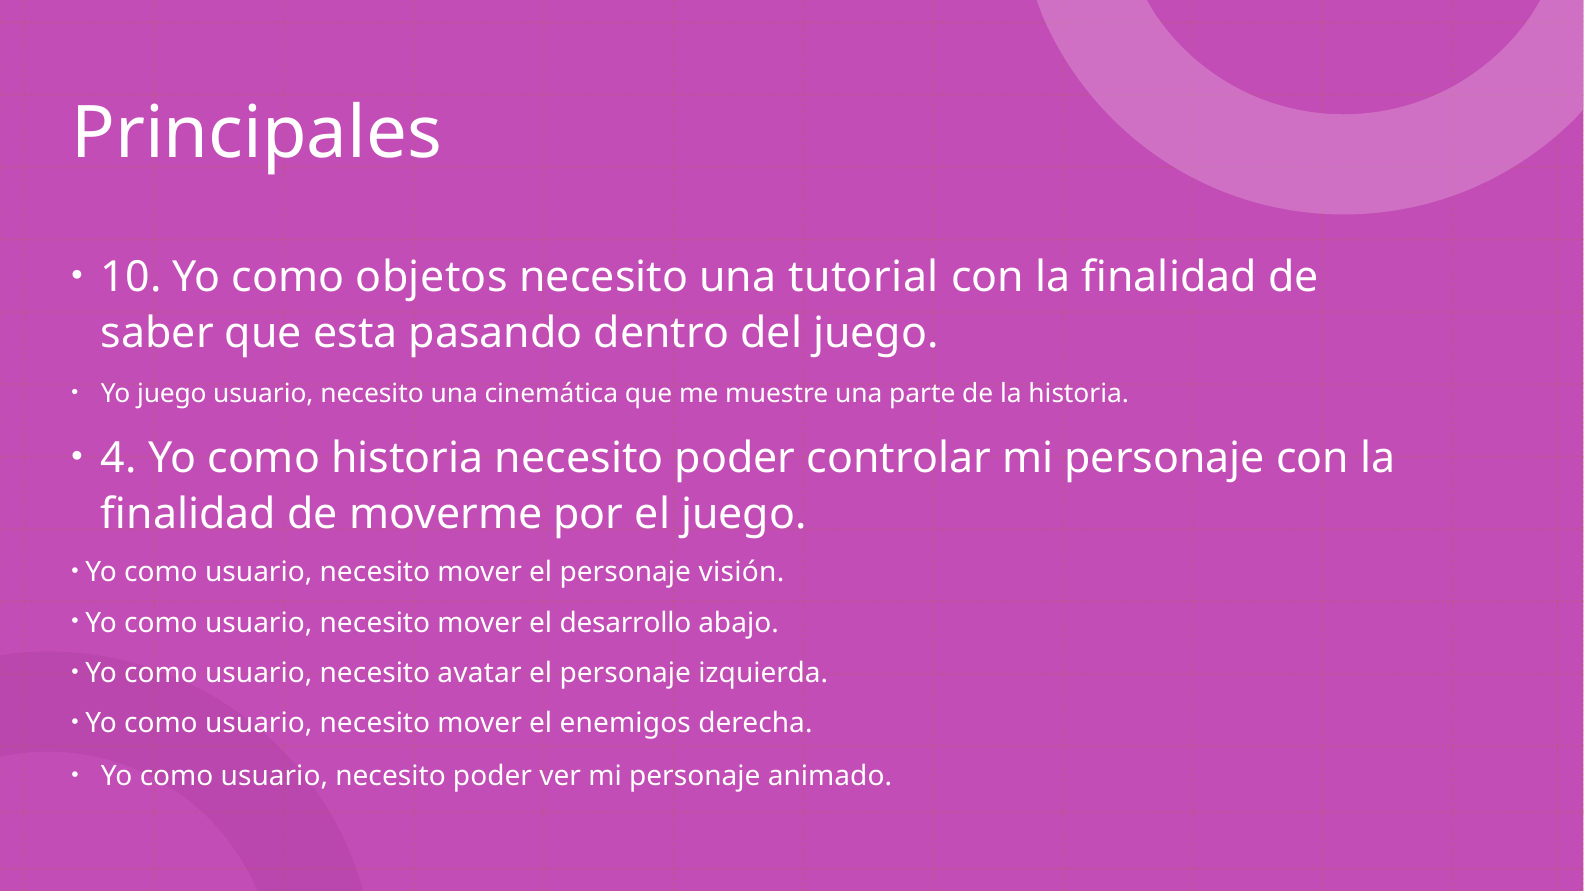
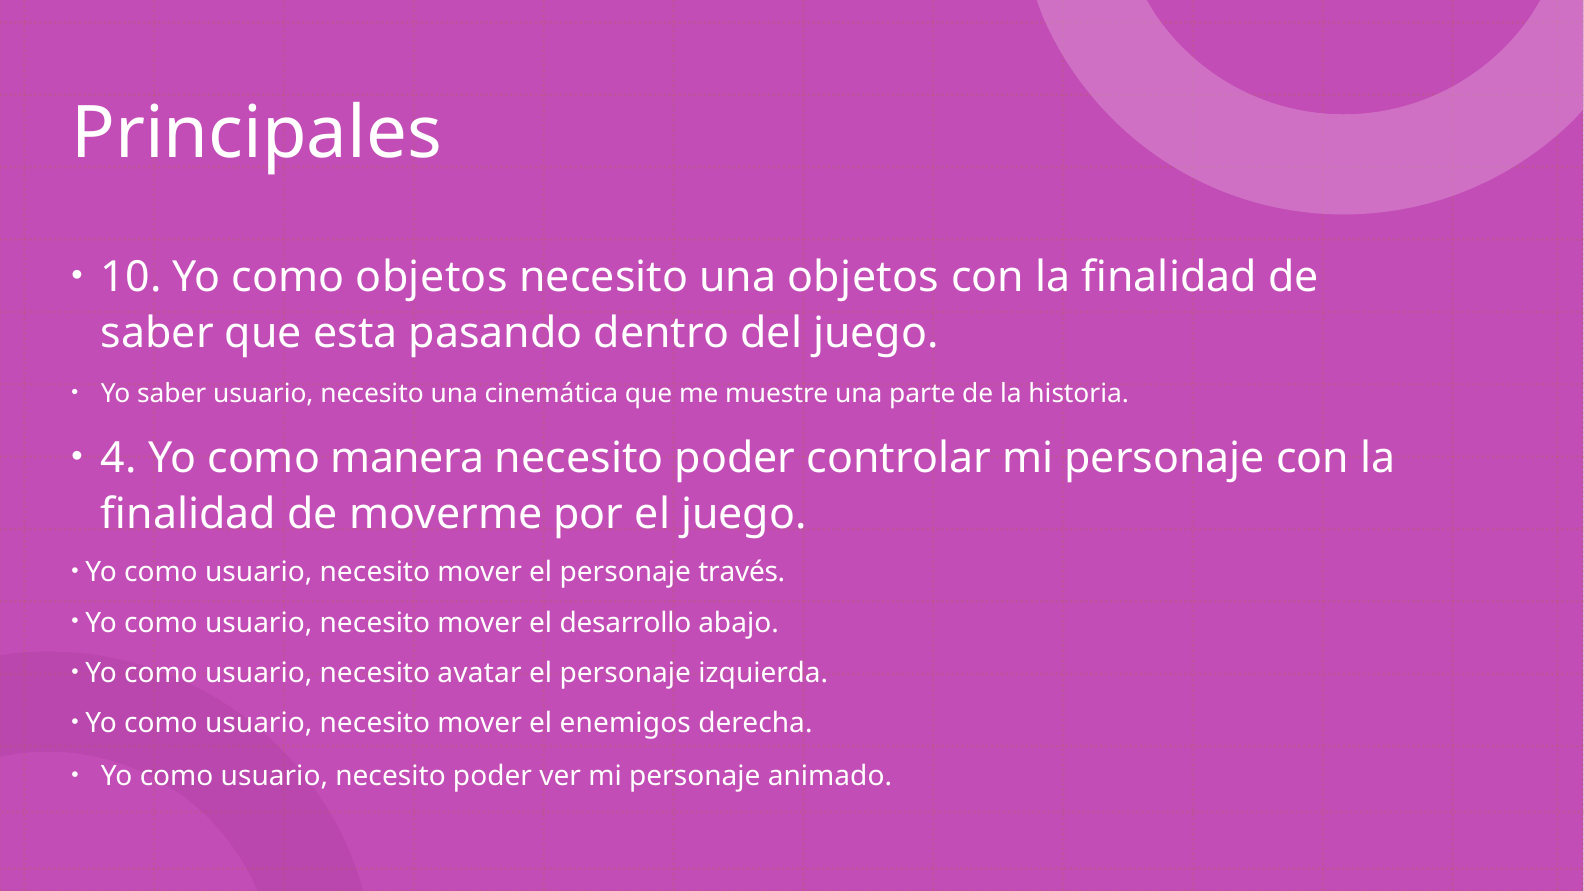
una tutorial: tutorial -> objetos
Yo juego: juego -> saber
como historia: historia -> manera
visión: visión -> través
